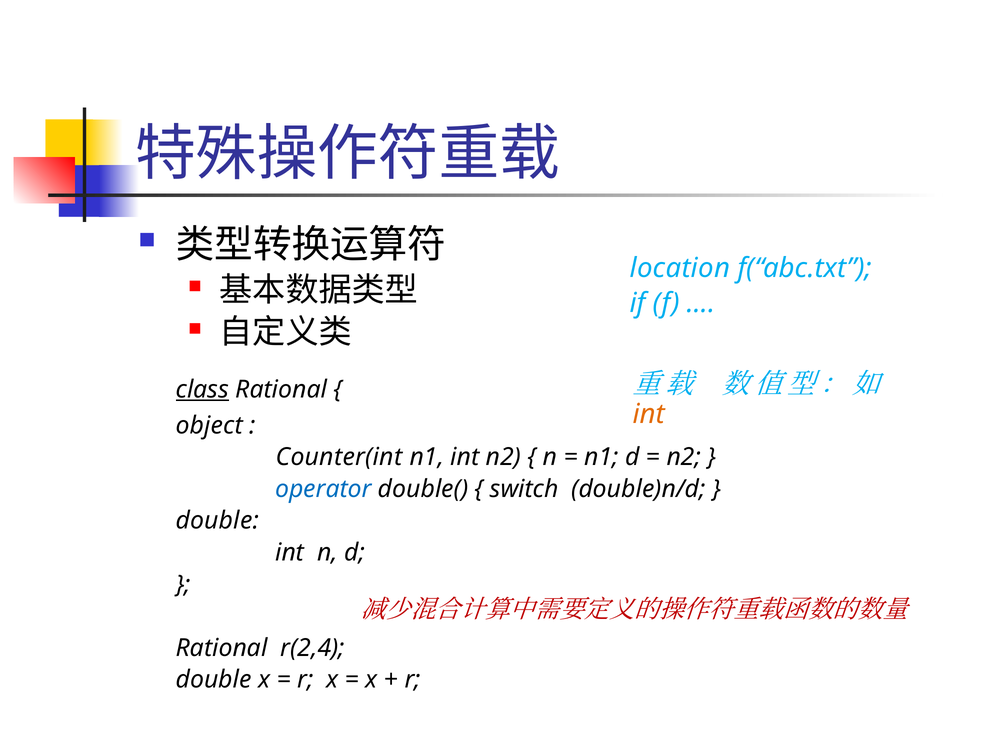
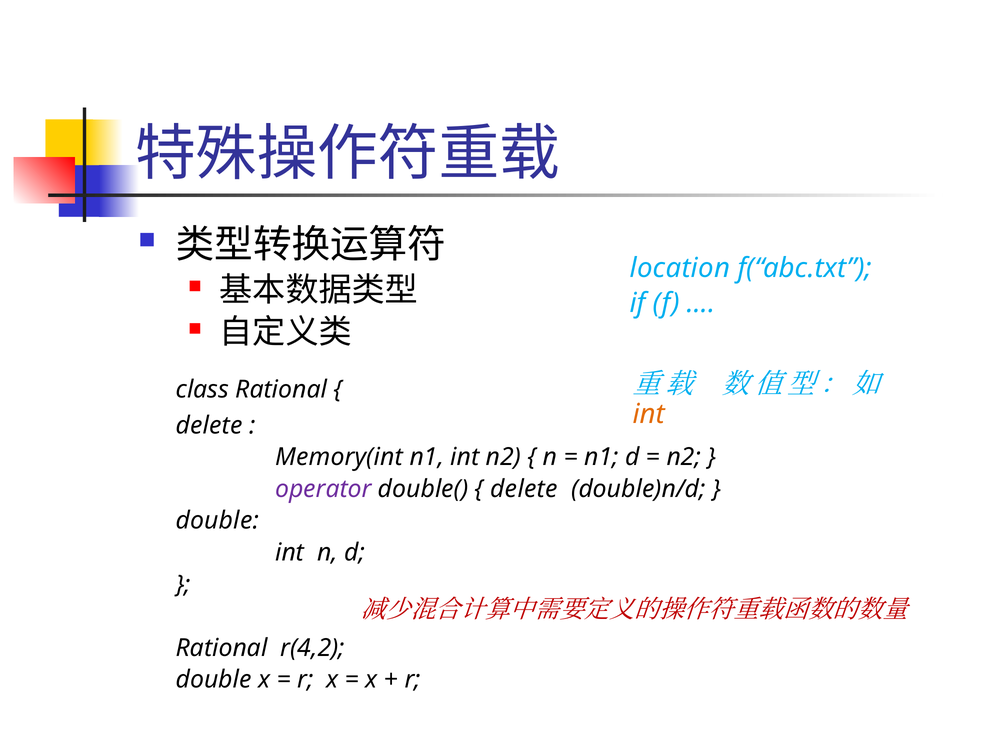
class underline: present -> none
object at (209, 426): object -> delete
Counter(int: Counter(int -> Memory(int
operator colour: blue -> purple
switch at (524, 489): switch -> delete
r(2,4: r(2,4 -> r(4,2
